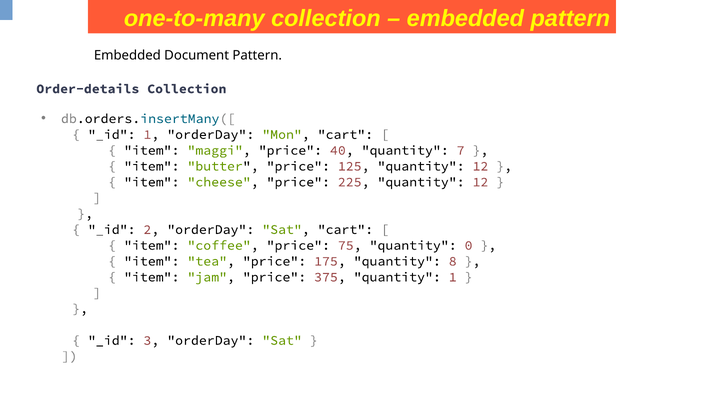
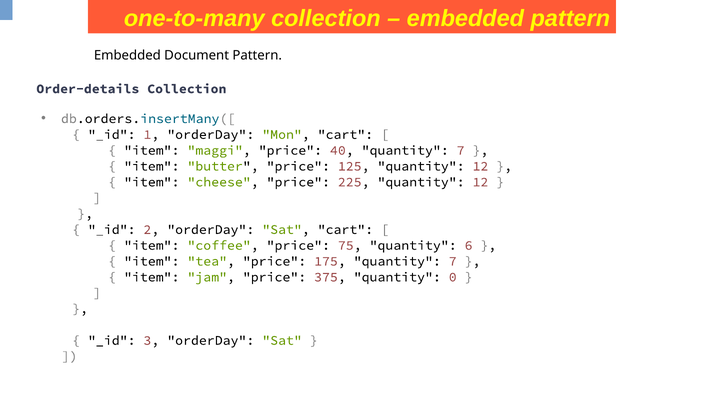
0: 0 -> 6
175 quantity 8: 8 -> 7
quantity 1: 1 -> 0
